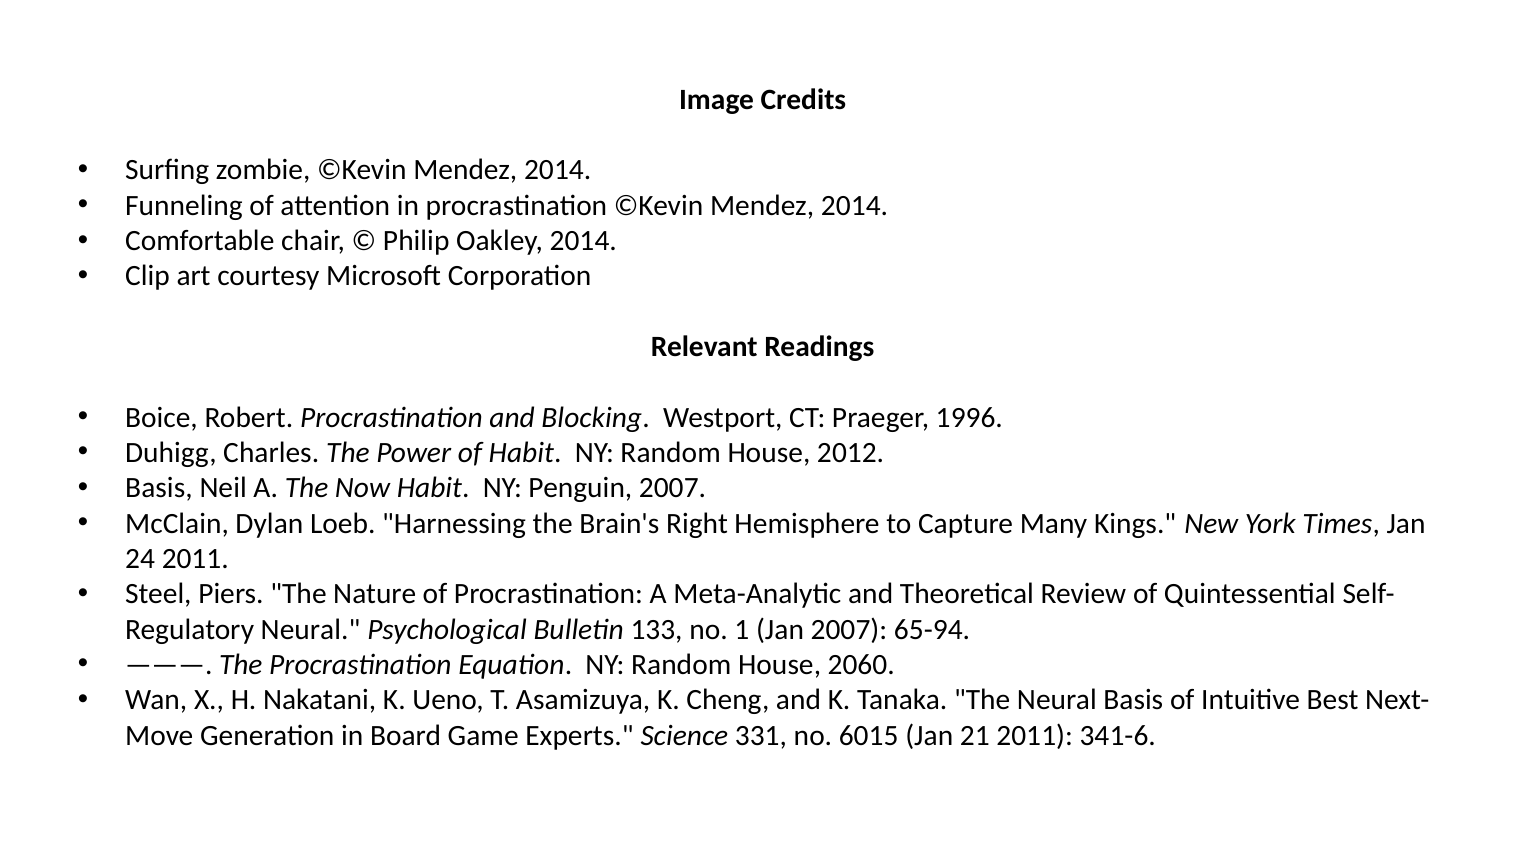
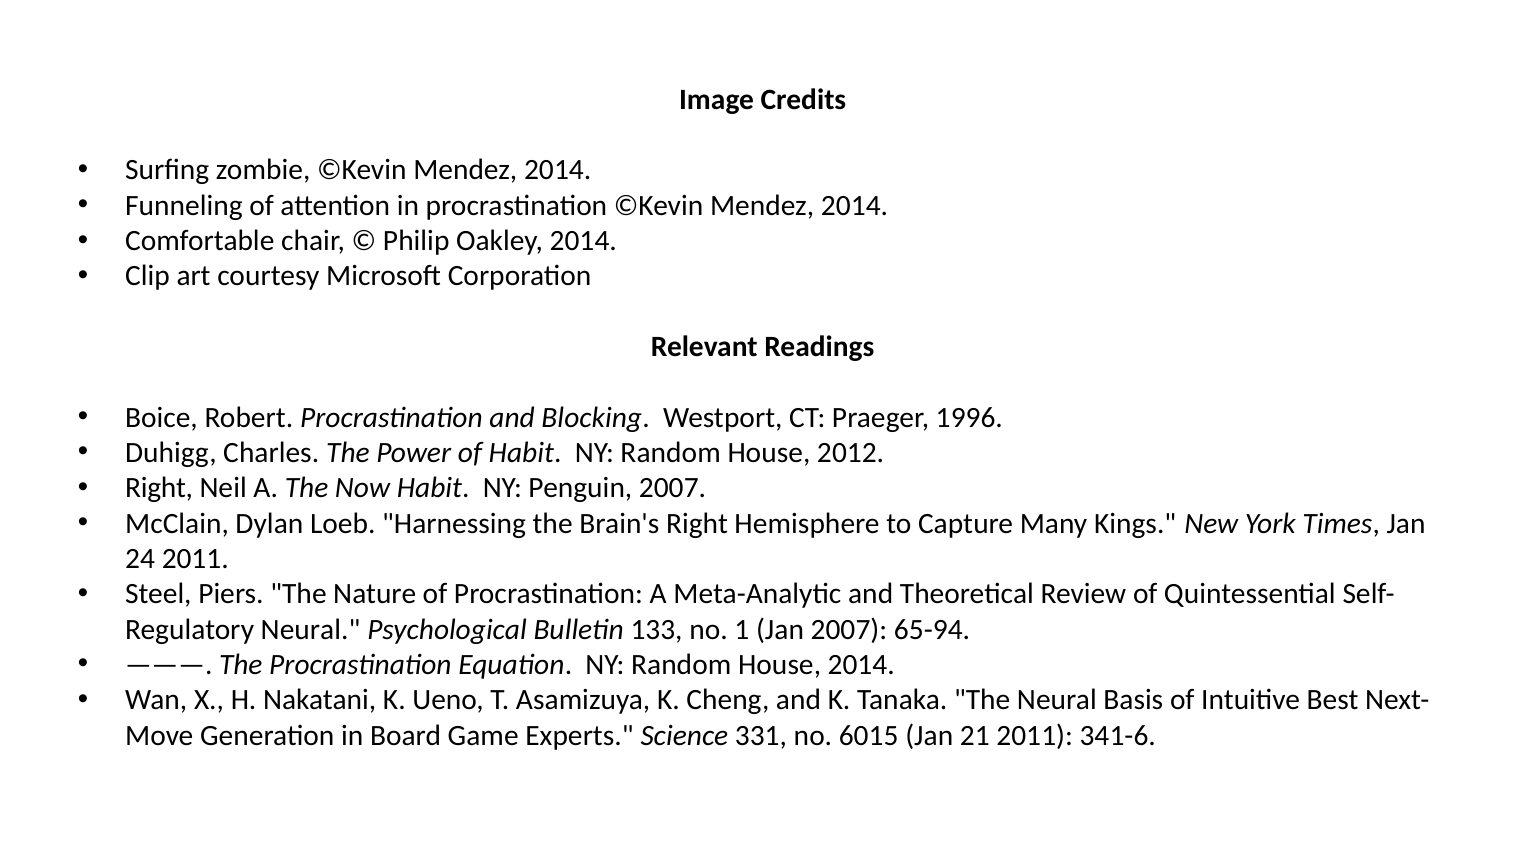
Basis at (159, 488): Basis -> Right
House 2060: 2060 -> 2014
